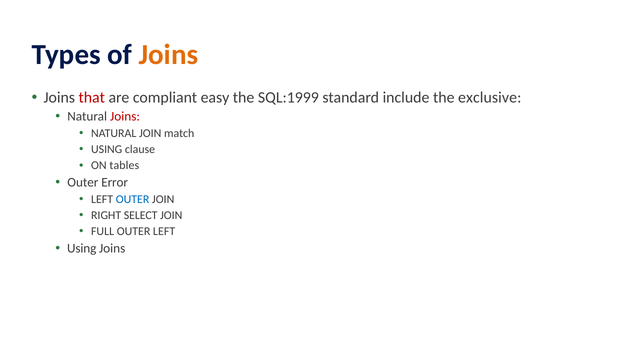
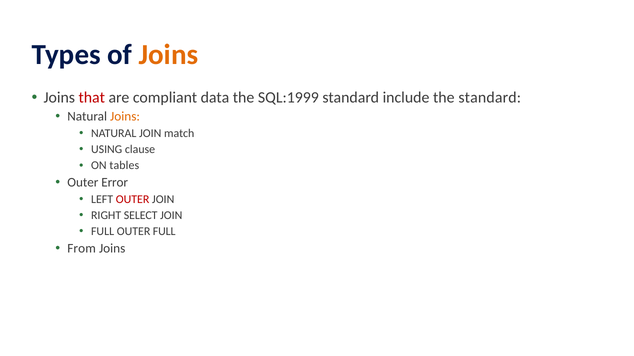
easy: easy -> data
the exclusive: exclusive -> standard
Joins at (125, 117) colour: red -> orange
OUTER at (133, 200) colour: blue -> red
OUTER LEFT: LEFT -> FULL
Using at (82, 249): Using -> From
